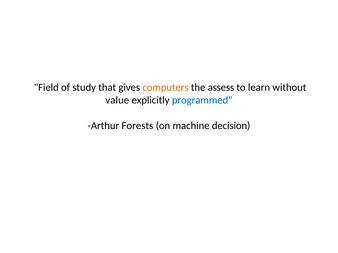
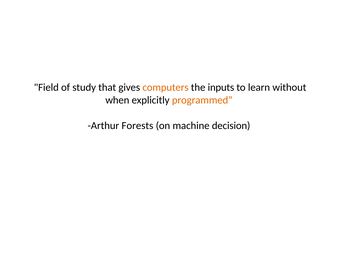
assess: assess -> inputs
value: value -> when
programmed colour: blue -> orange
